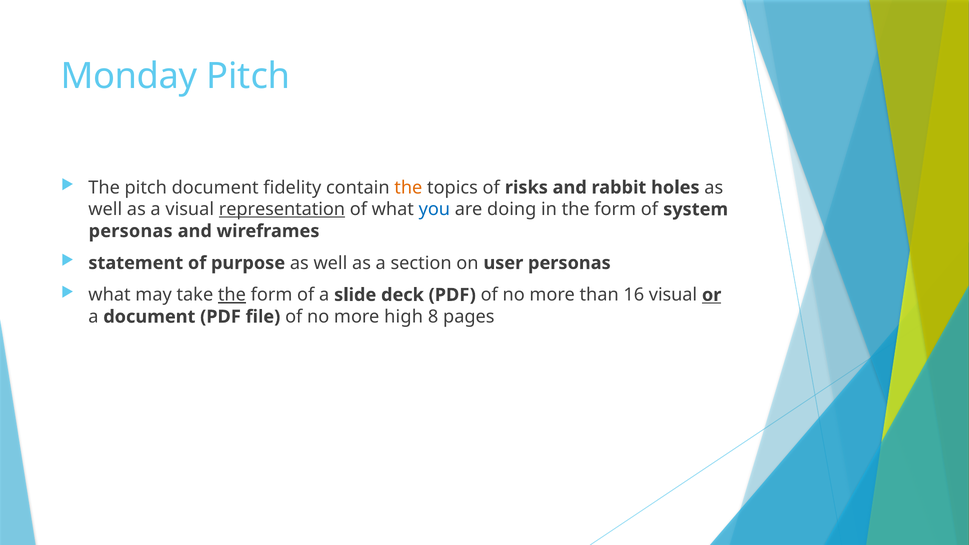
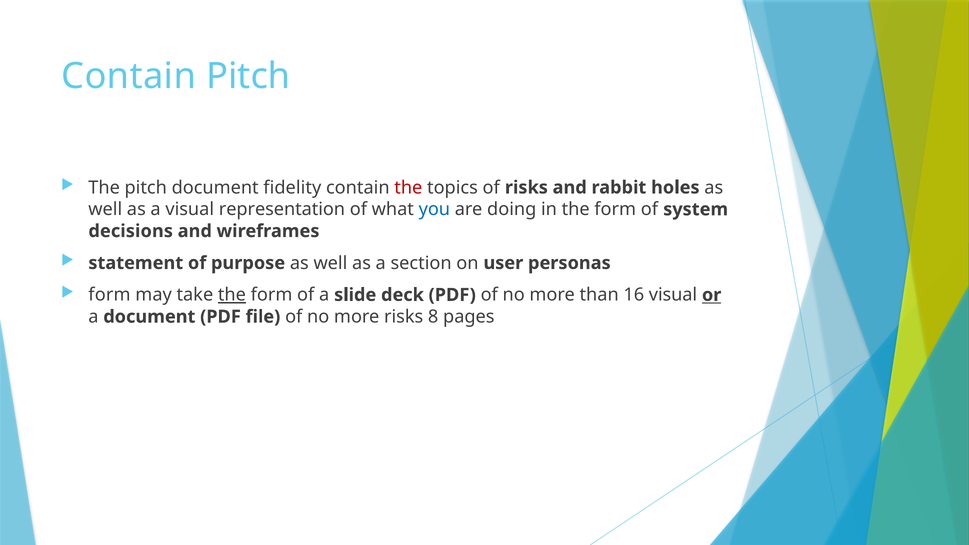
Monday at (129, 76): Monday -> Contain
the at (408, 188) colour: orange -> red
representation underline: present -> none
personas at (131, 231): personas -> decisions
what at (110, 295): what -> form
more high: high -> risks
